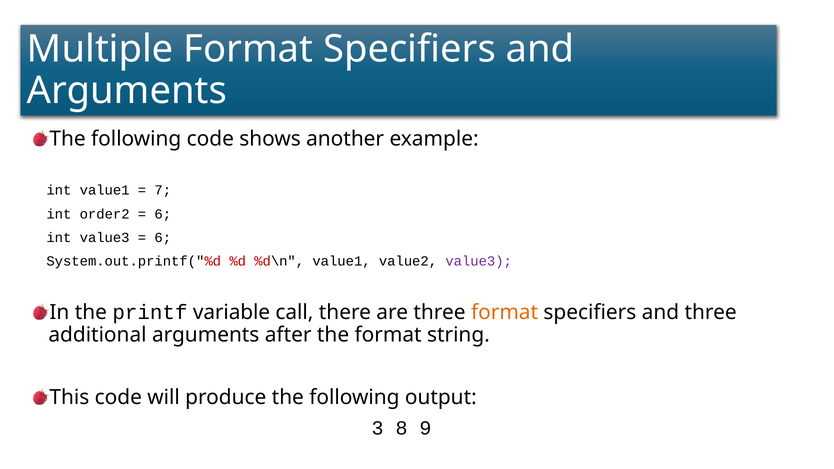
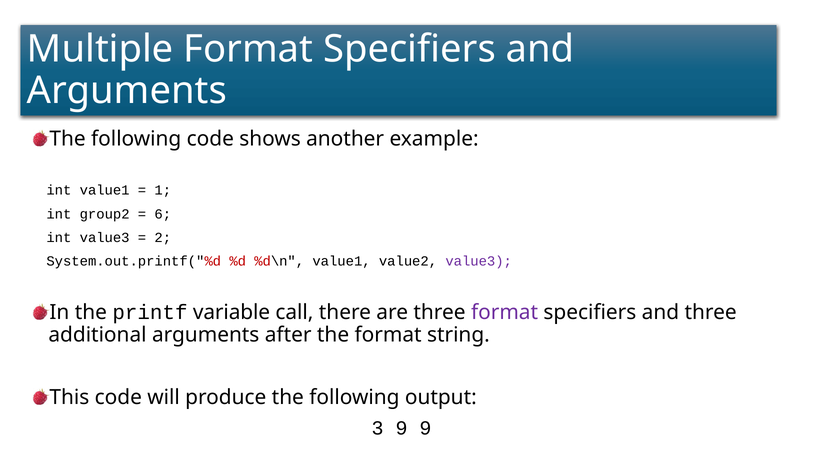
7: 7 -> 1
order2: order2 -> group2
6 at (163, 238): 6 -> 2
format at (505, 312) colour: orange -> purple
3 8: 8 -> 9
